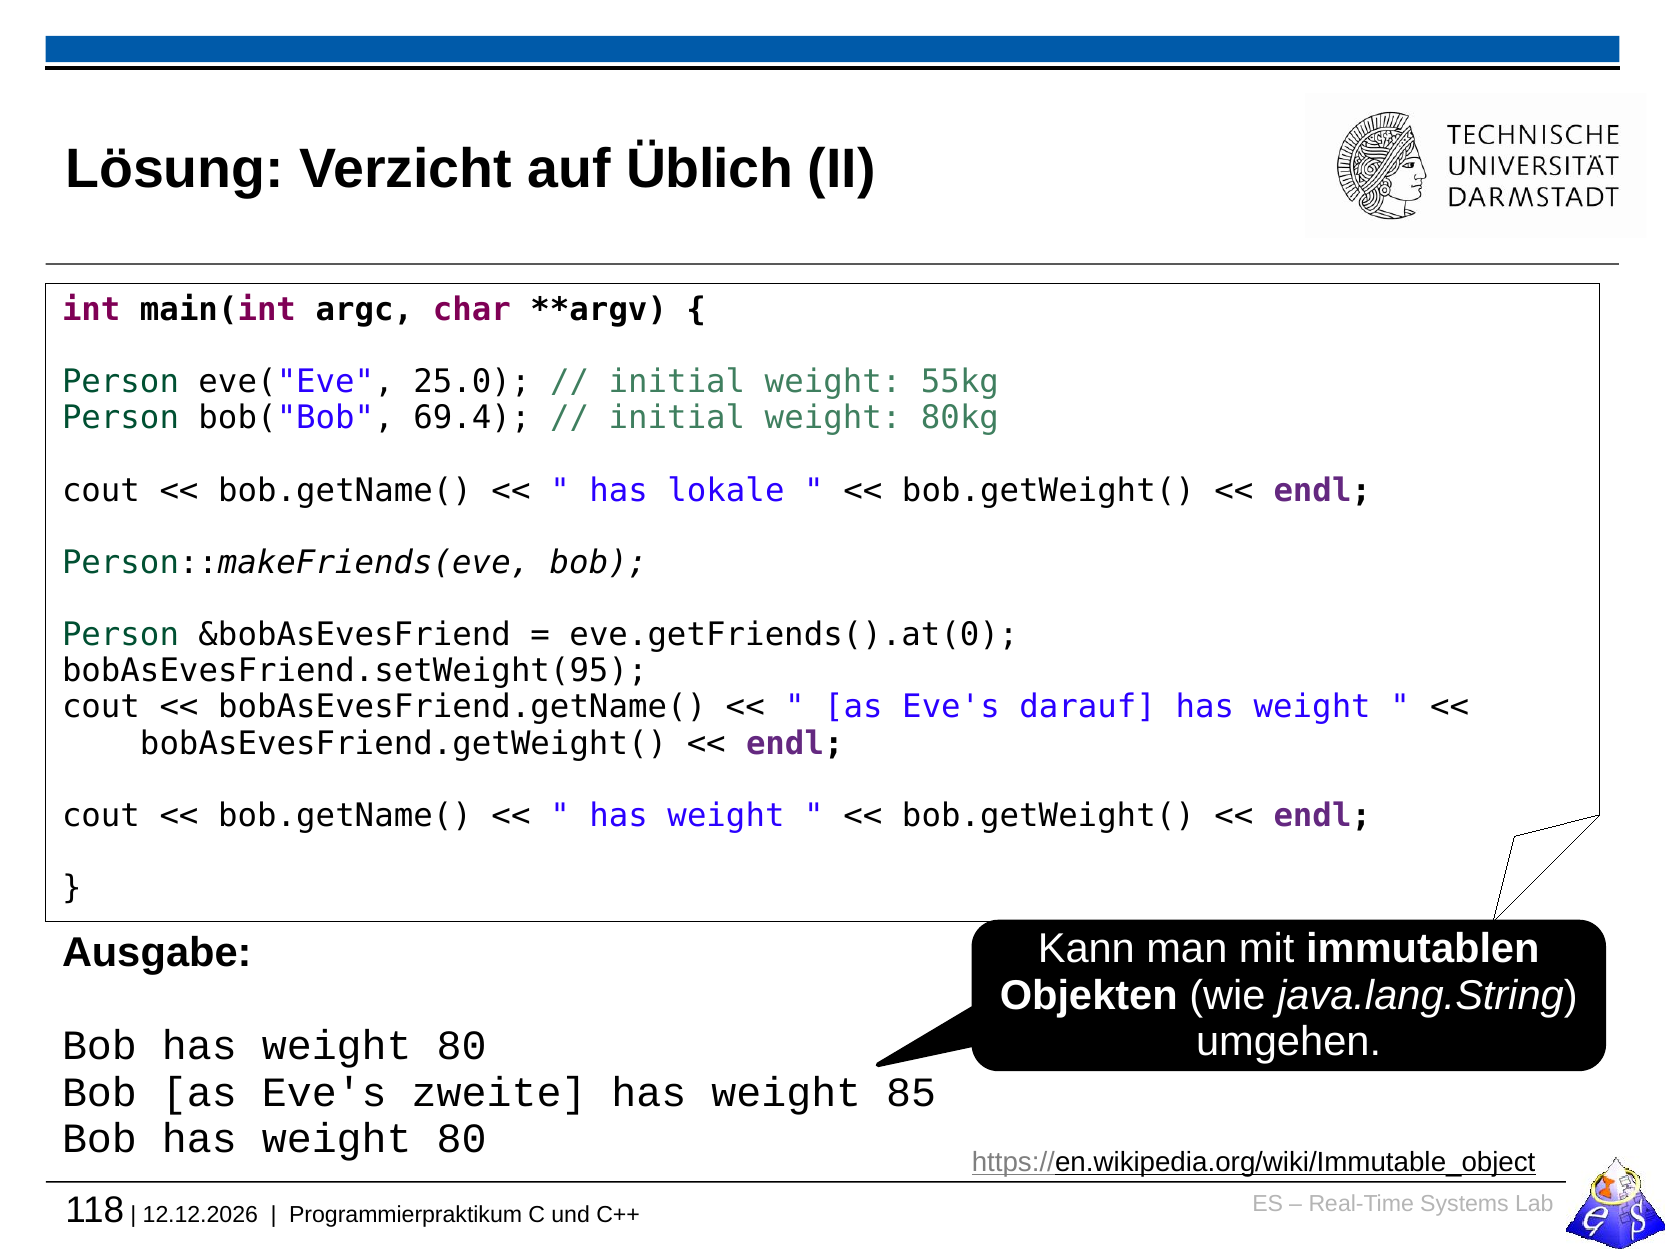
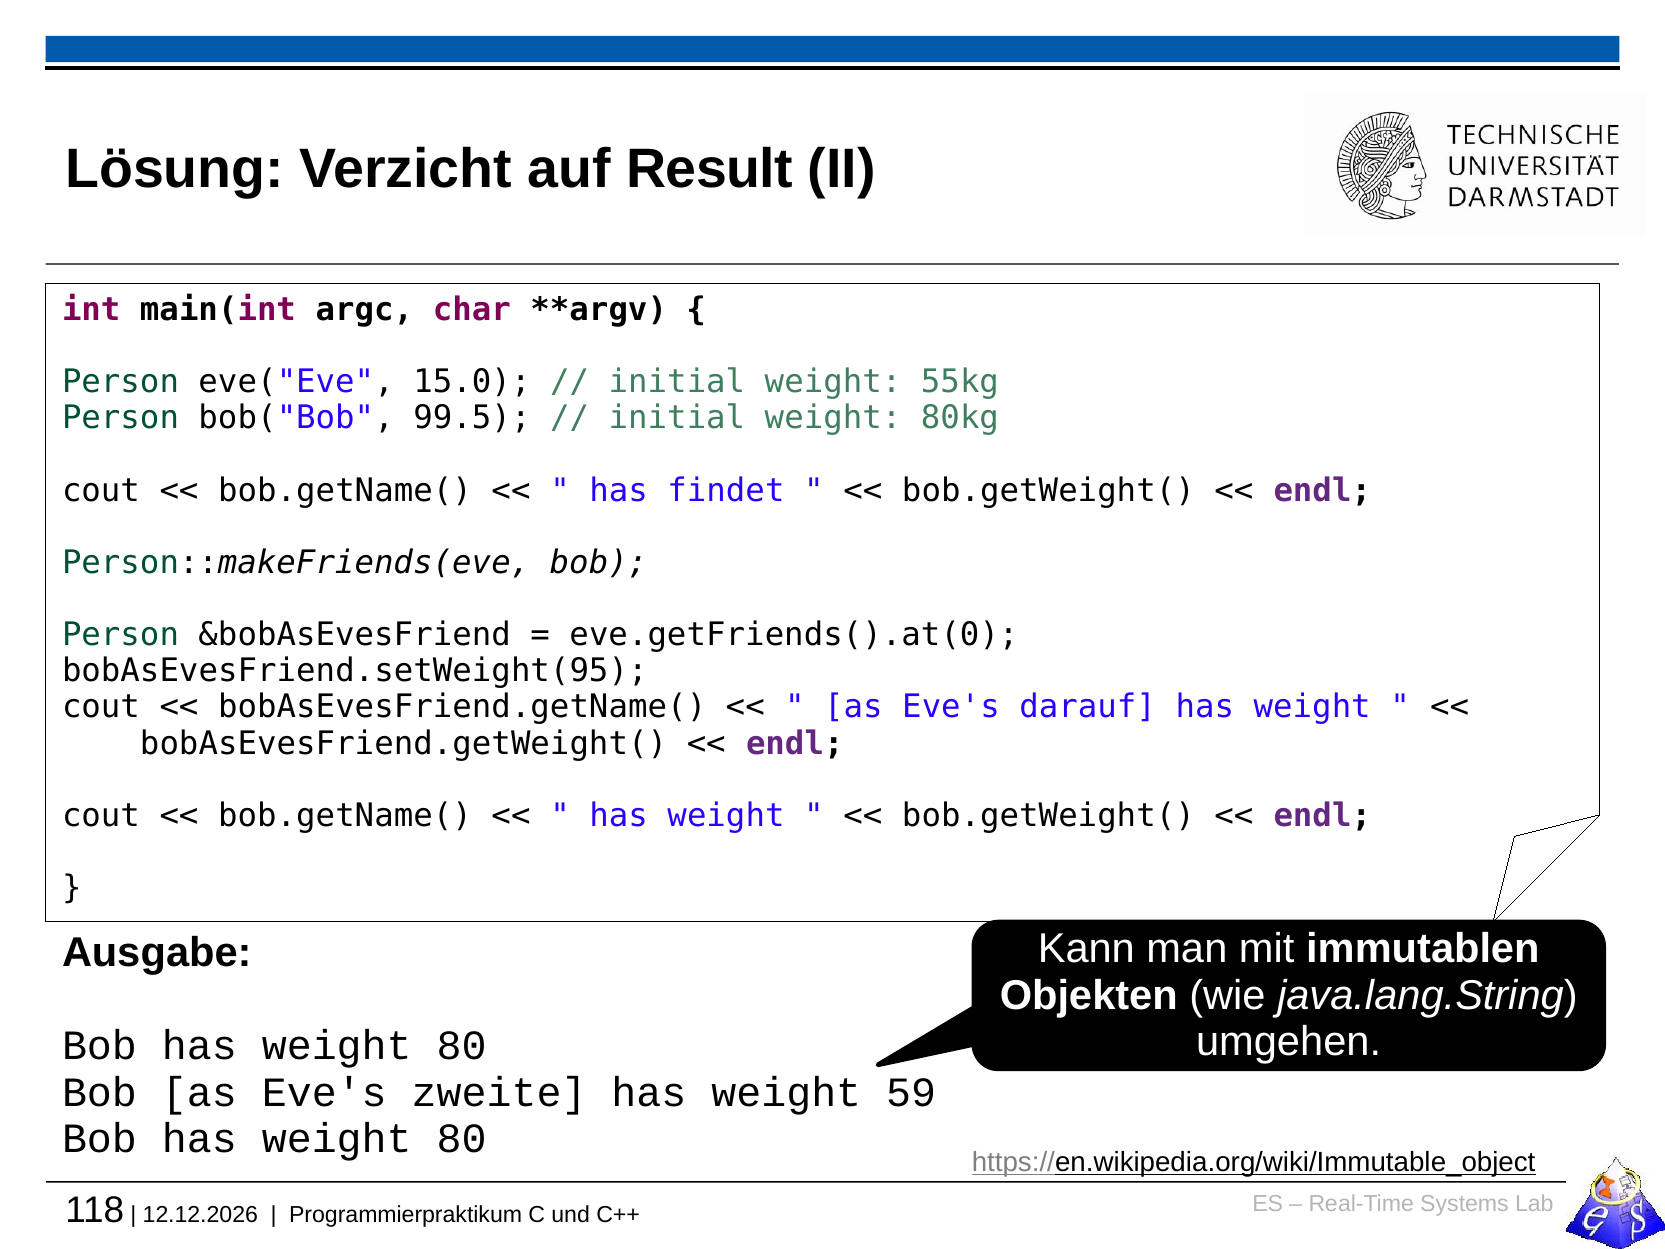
Üblich: Üblich -> Result
25.0: 25.0 -> 15.0
69.4: 69.4 -> 99.5
lokale: lokale -> findet
85: 85 -> 59
